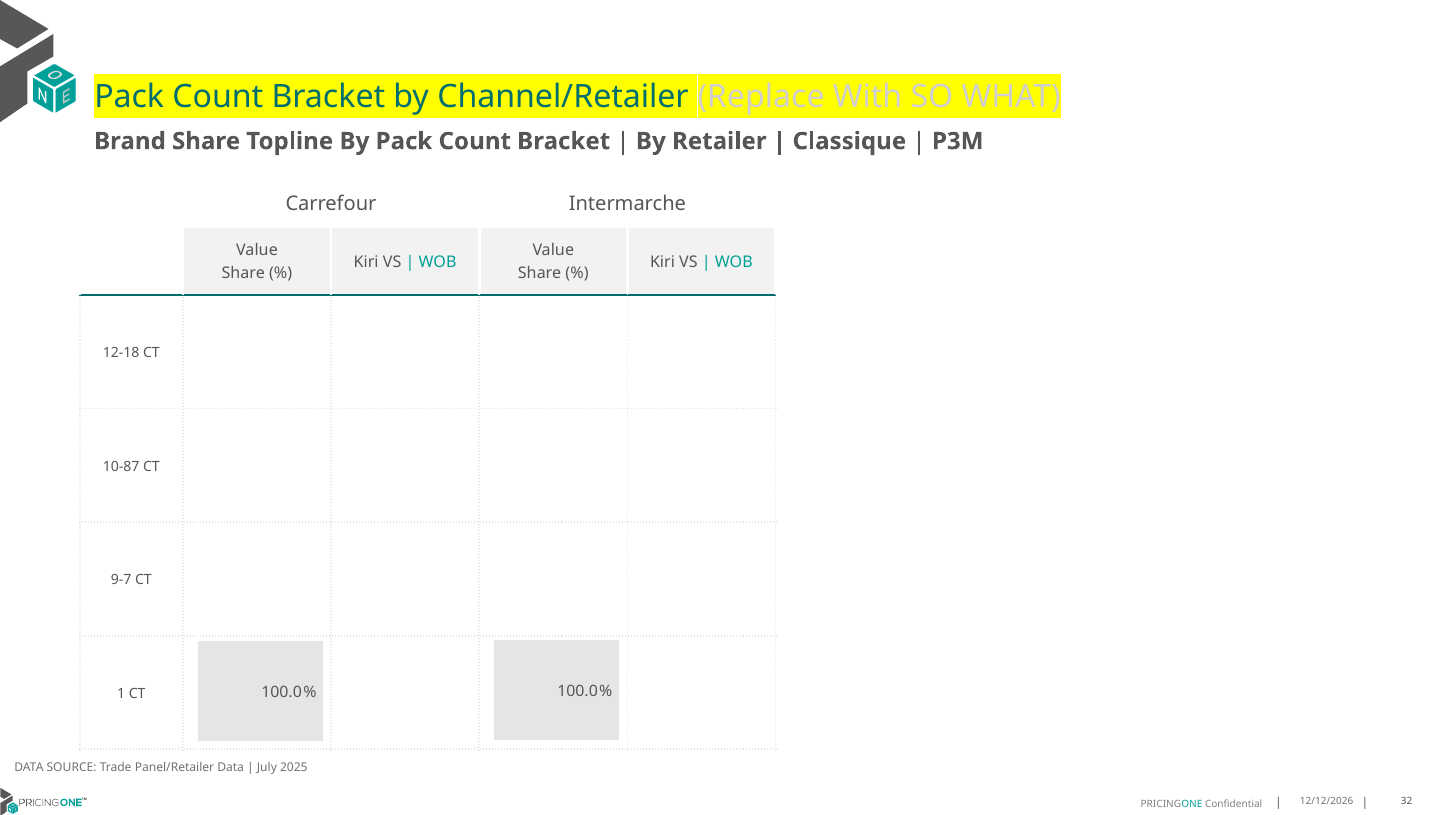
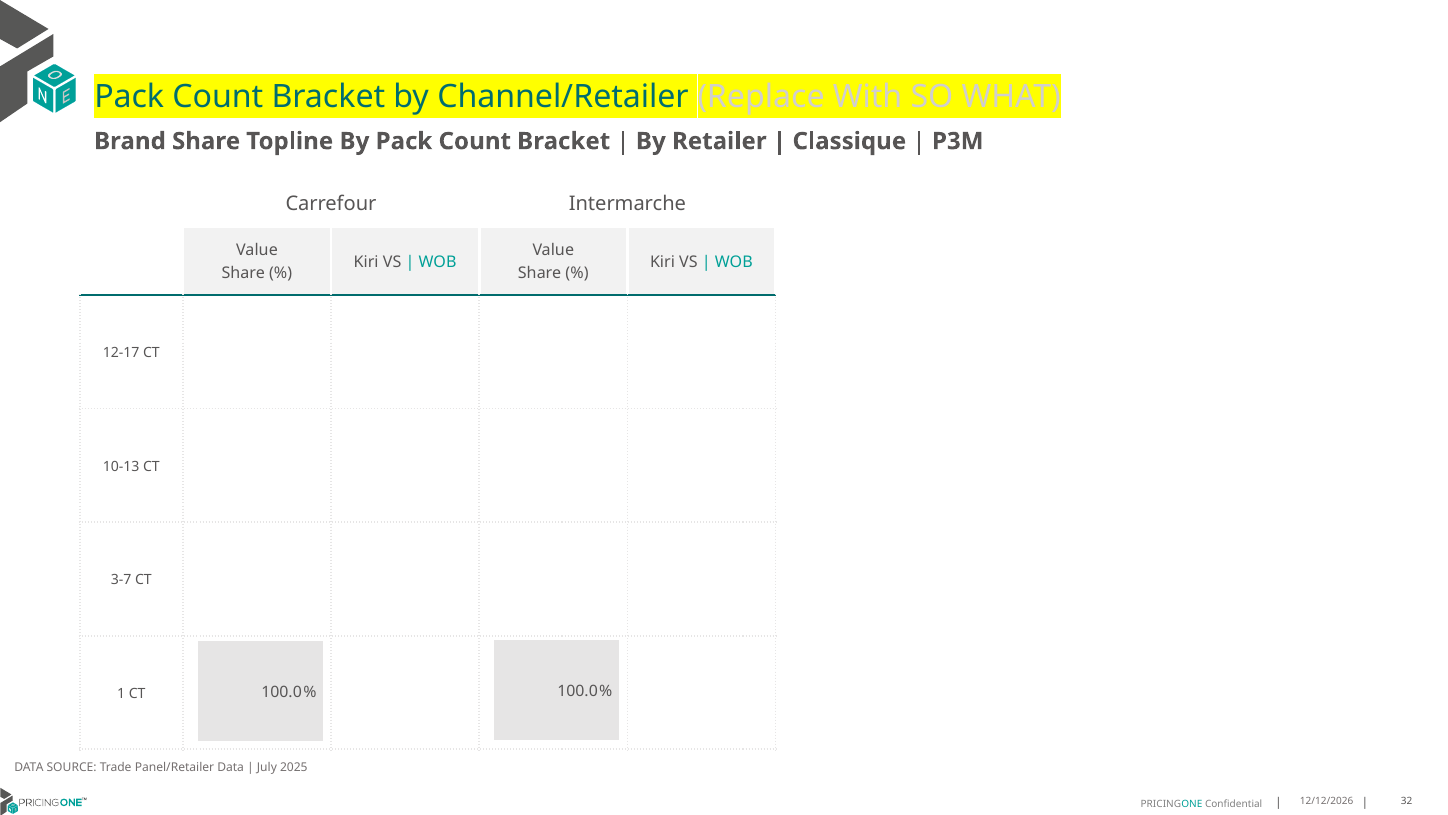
12-18: 12-18 -> 12-17
10-87: 10-87 -> 10-13
9-7: 9-7 -> 3-7
